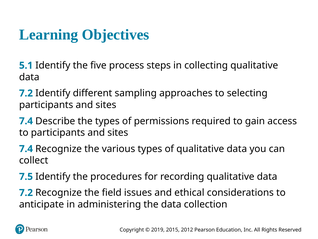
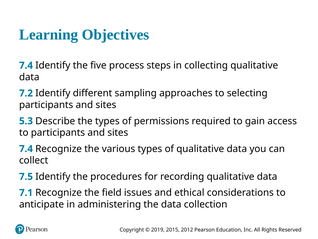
5.1 at (26, 65): 5.1 -> 7.4
7.4 at (26, 121): 7.4 -> 5.3
7.2 at (26, 192): 7.2 -> 7.1
